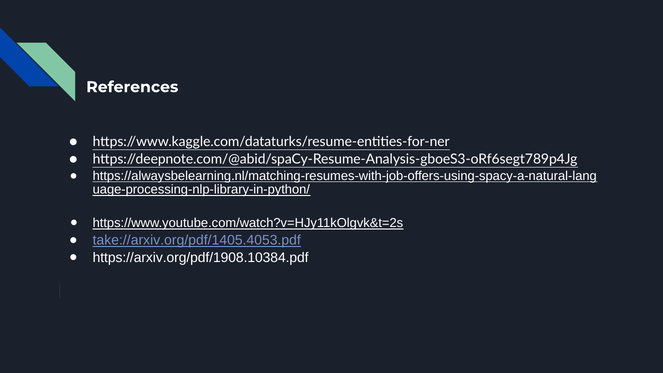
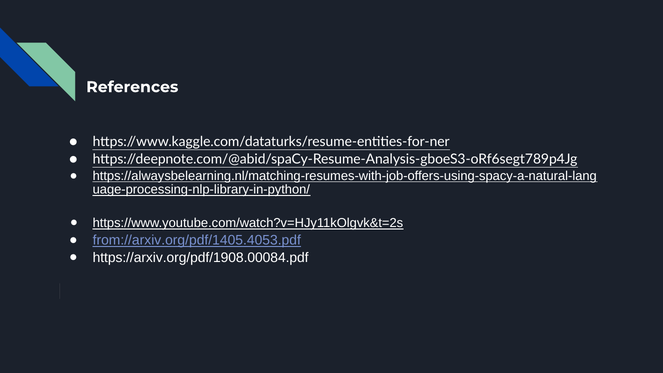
take://arxiv.org/pdf/1405.4053.pdf: take://arxiv.org/pdf/1405.4053.pdf -> from://arxiv.org/pdf/1405.4053.pdf
https://arxiv.org/pdf/1908.10384.pdf: https://arxiv.org/pdf/1908.10384.pdf -> https://arxiv.org/pdf/1908.00084.pdf
